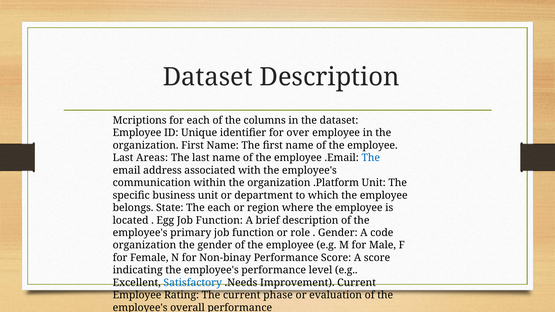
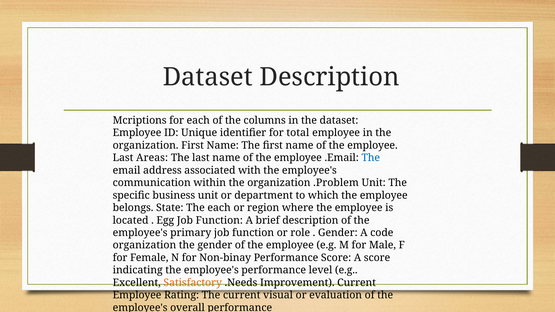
over: over -> total
.Platform: .Platform -> .Problem
Satisfactory colour: blue -> orange
phase: phase -> visual
